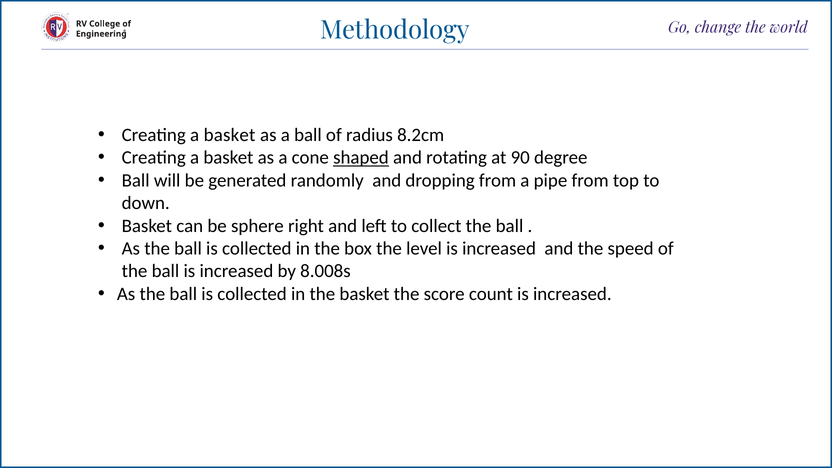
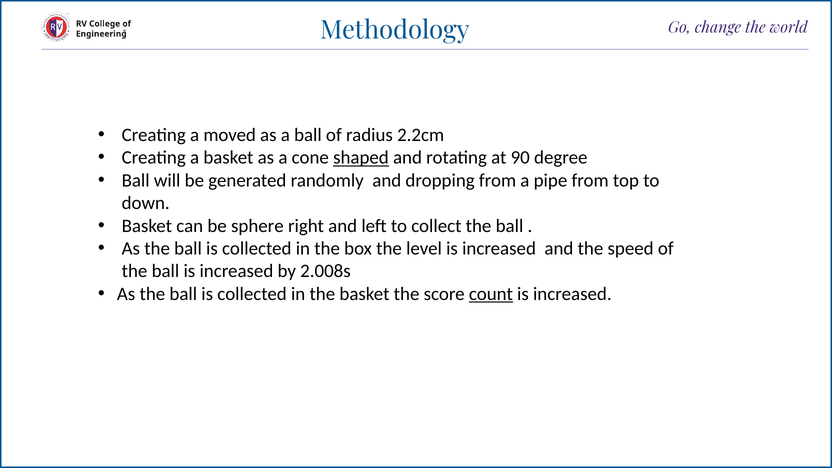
basket at (230, 135): basket -> moved
8.2cm: 8.2cm -> 2.2cm
8.008s: 8.008s -> 2.008s
count underline: none -> present
